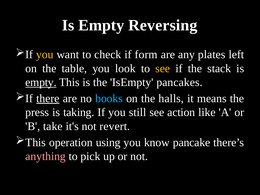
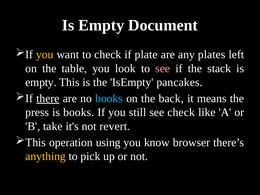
Reversing: Reversing -> Document
form: form -> plate
see at (163, 68) colour: yellow -> pink
empty at (41, 82) underline: present -> none
halls: halls -> back
is taking: taking -> books
see action: action -> check
pancake: pancake -> browser
anything colour: pink -> yellow
